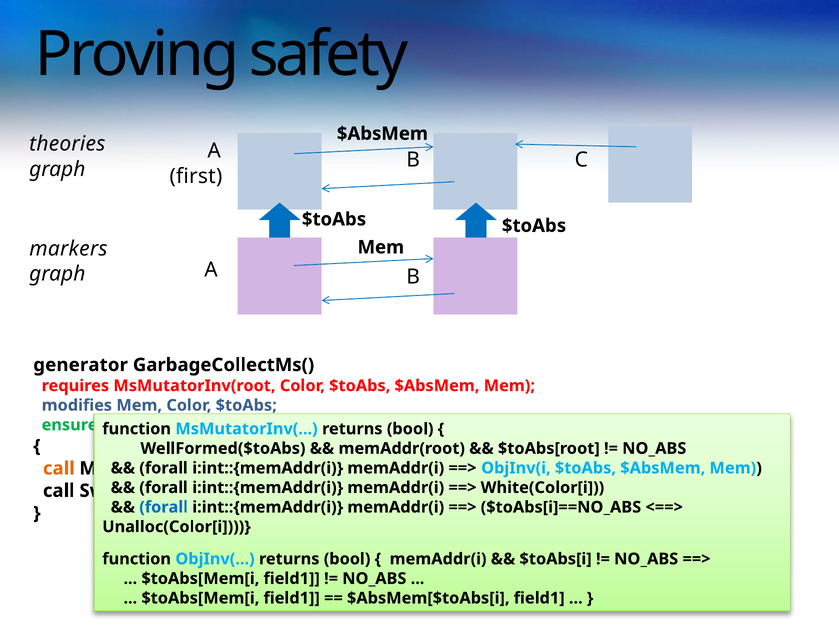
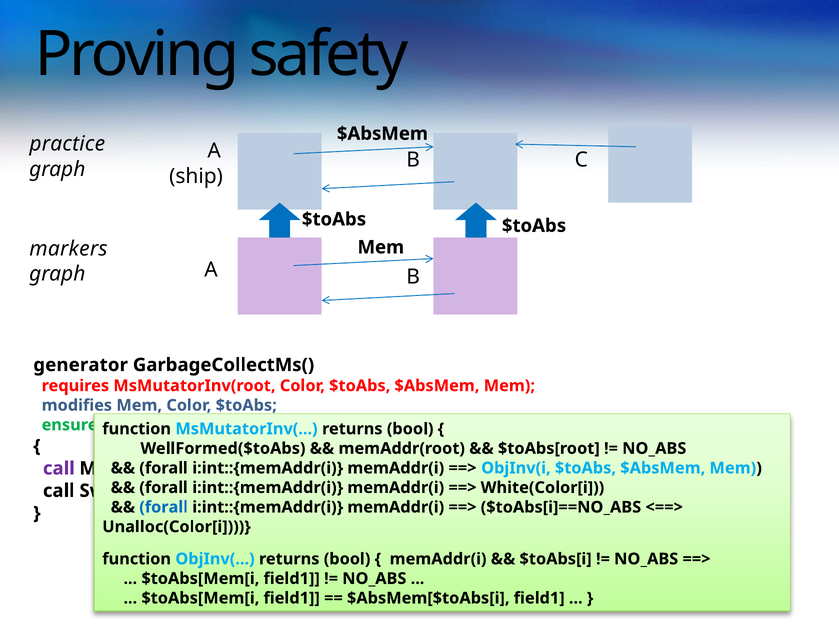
theories: theories -> practice
first: first -> ship
call at (59, 469) colour: orange -> purple
